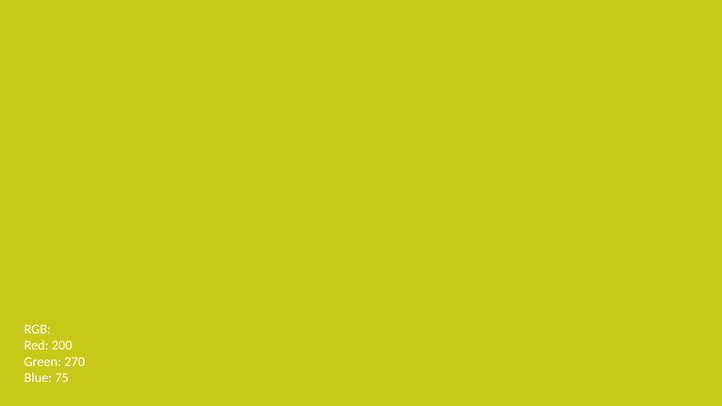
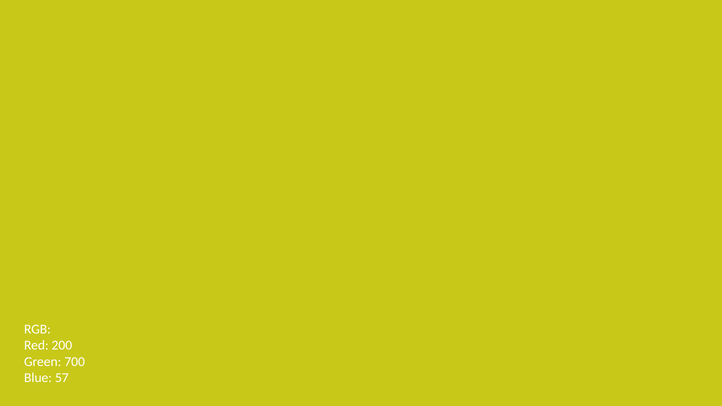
270: 270 -> 700
75: 75 -> 57
